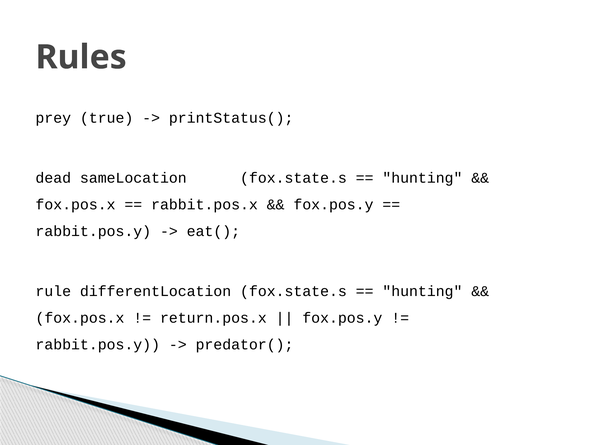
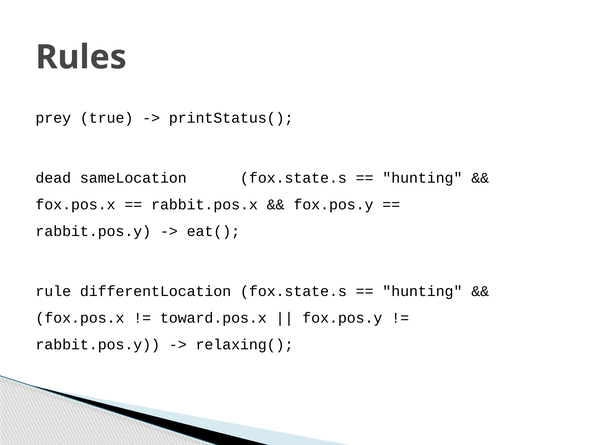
return.pos.x: return.pos.x -> toward.pos.x
predator(: predator( -> relaxing(
